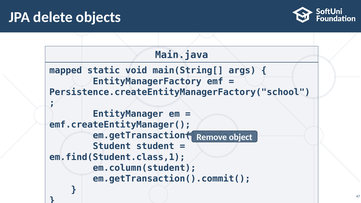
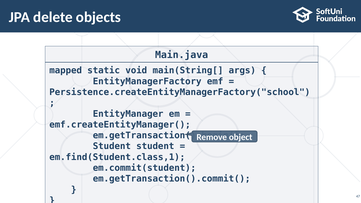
em.column(student: em.column(student -> em.commit(student
